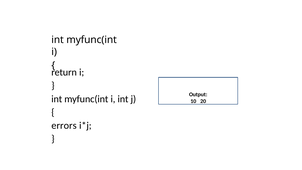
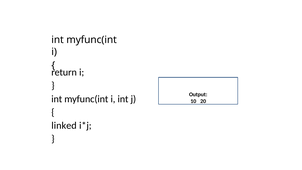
errors: errors -> linked
